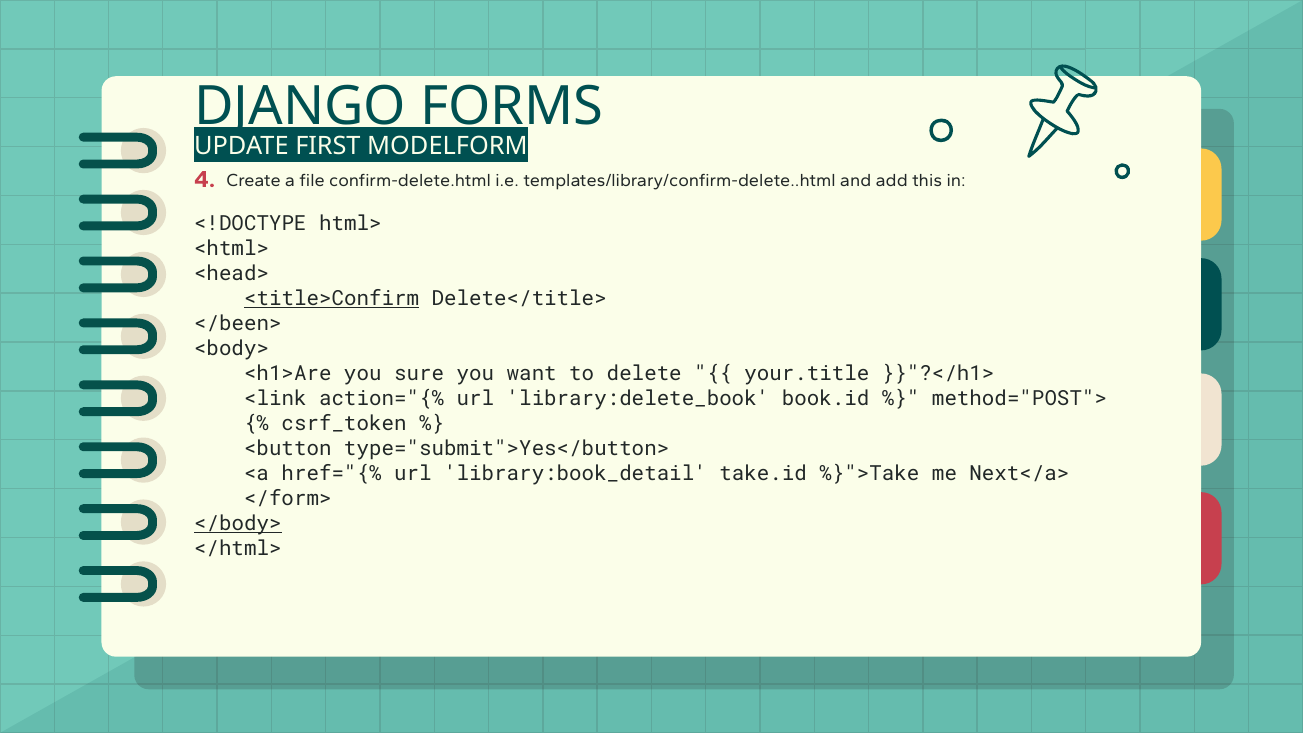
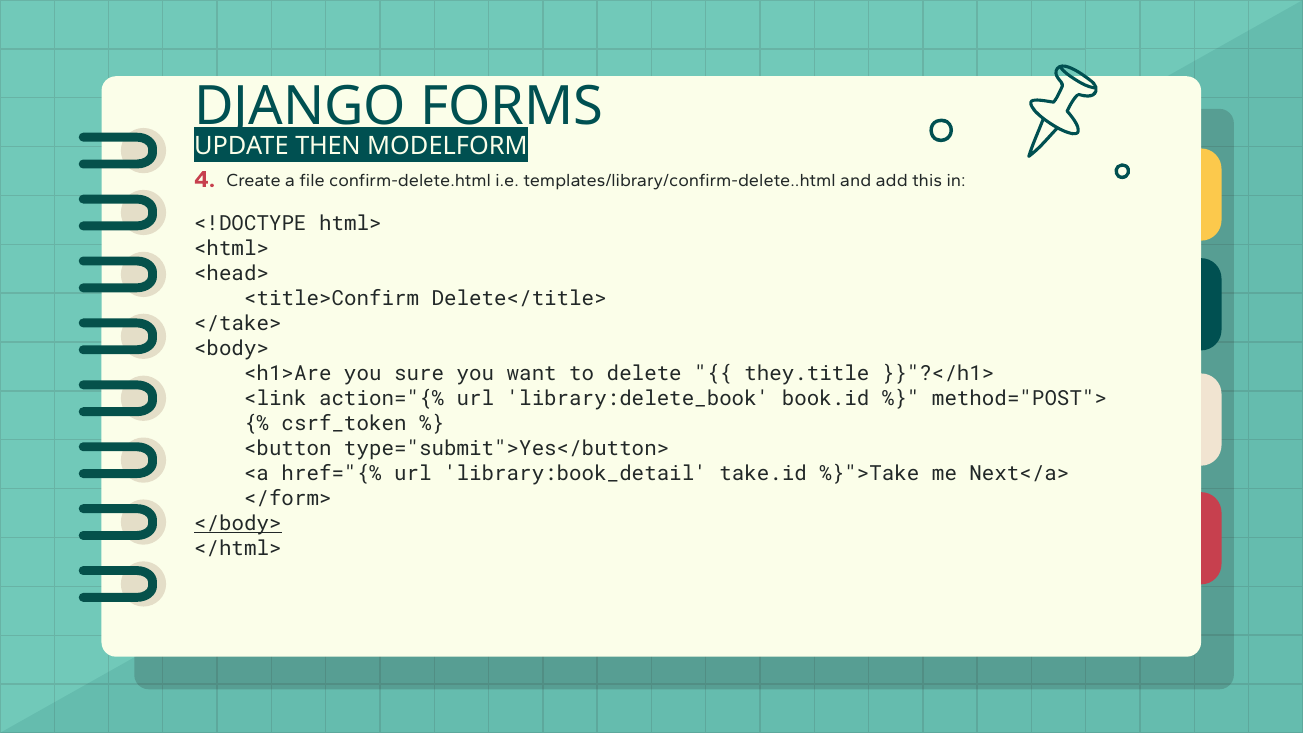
FIRST: FIRST -> THEN
<title>Confirm underline: present -> none
</been>: </been> -> </take>
your.title: your.title -> they.title
